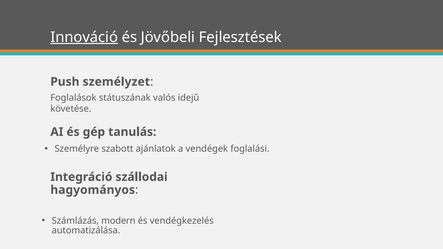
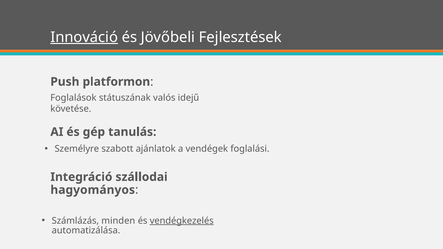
személyzet: személyzet -> platformon
modern: modern -> minden
vendégkezelés underline: none -> present
